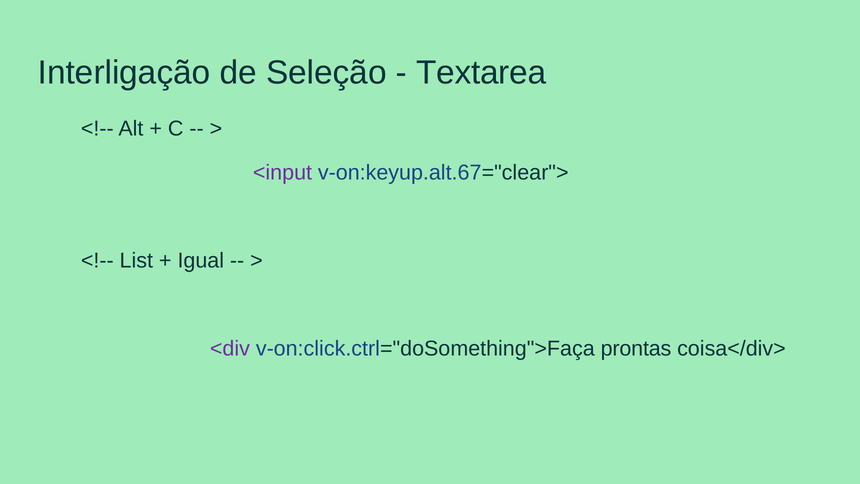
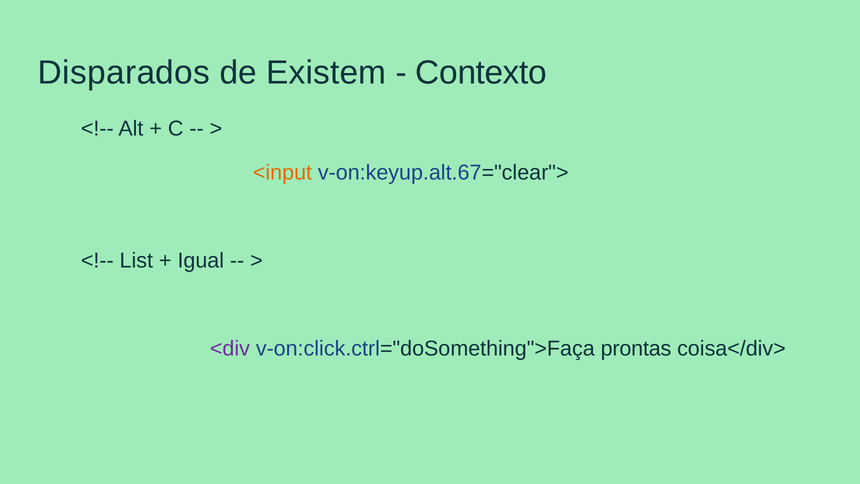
Interligação: Interligação -> Disparados
Seleção: Seleção -> Existem
Textarea: Textarea -> Contexto
<input colour: purple -> orange
